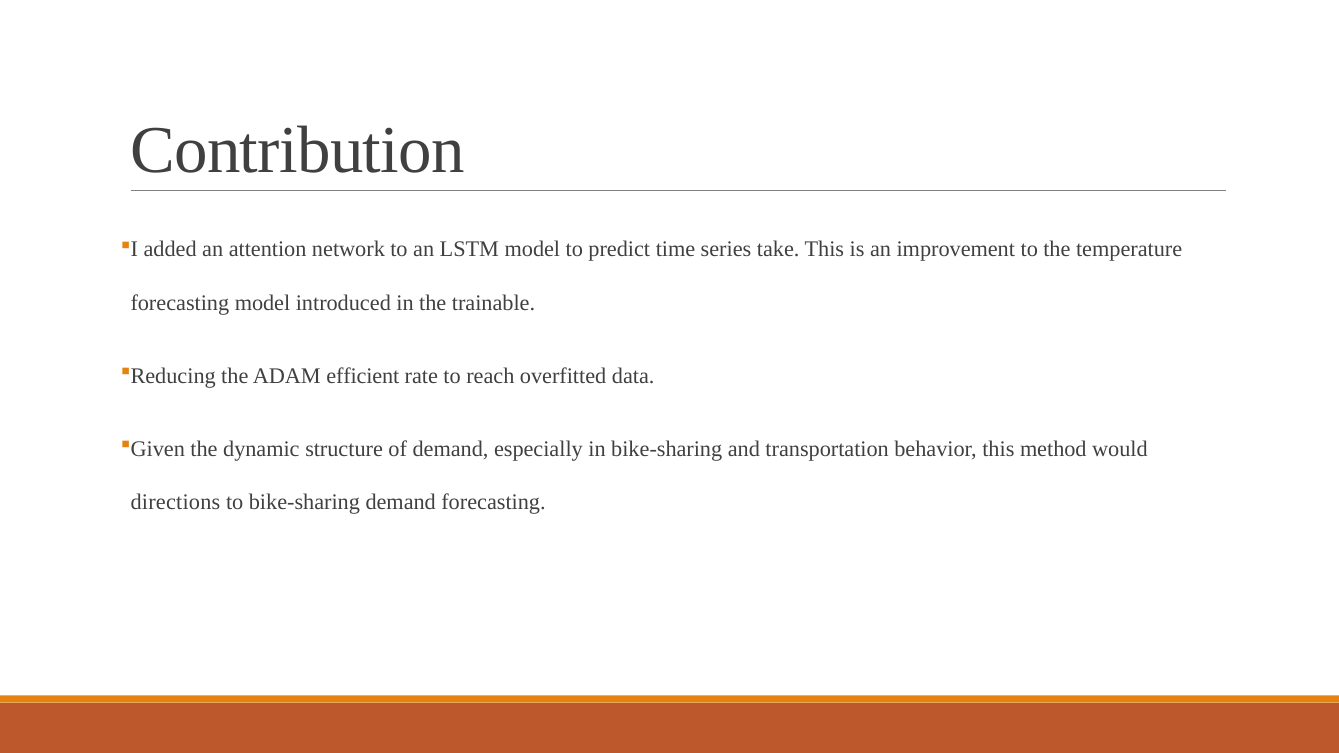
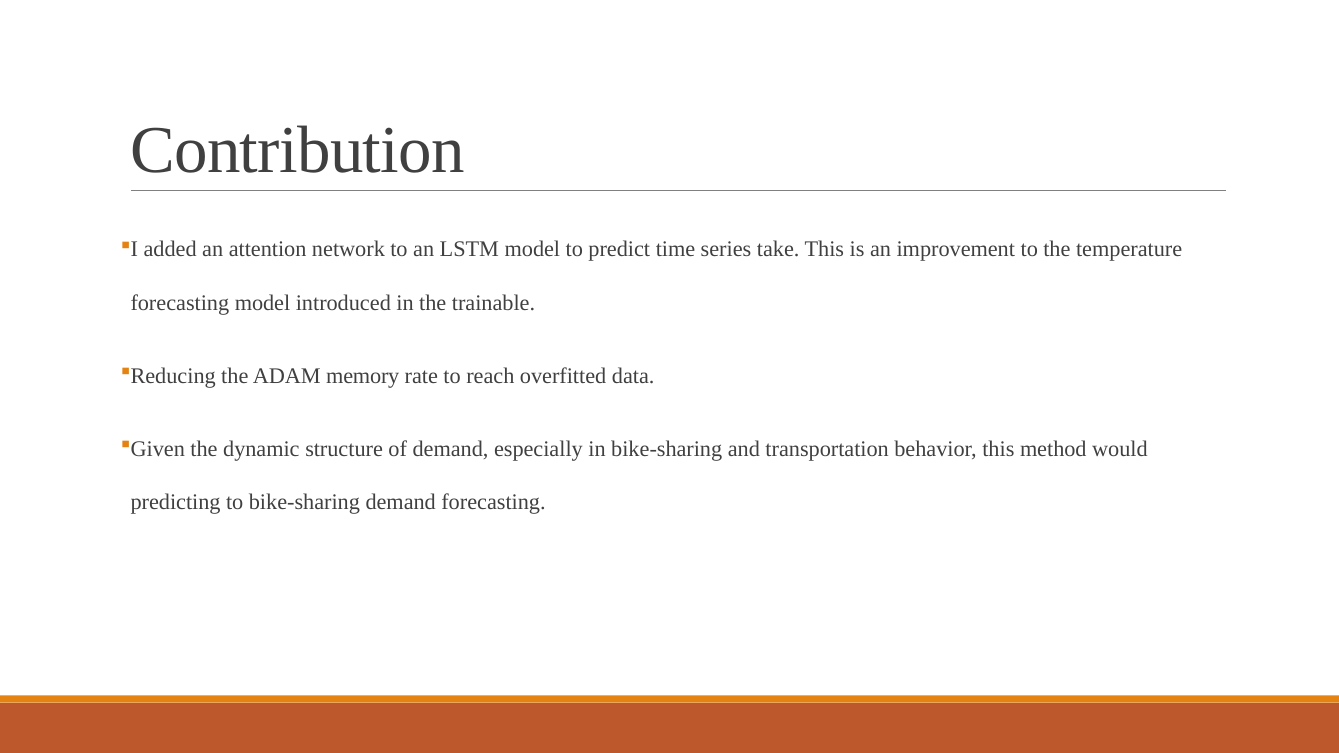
efficient: efficient -> memory
directions: directions -> predicting
